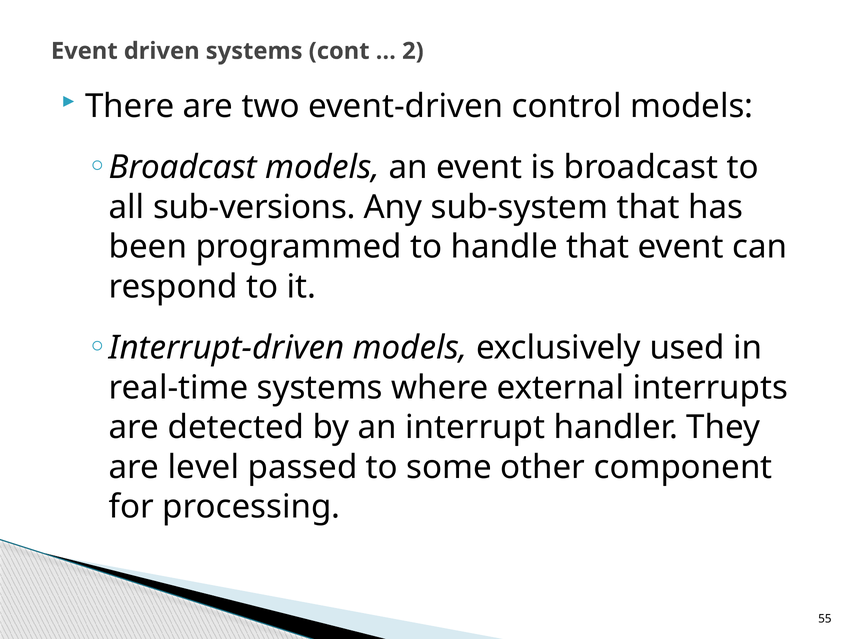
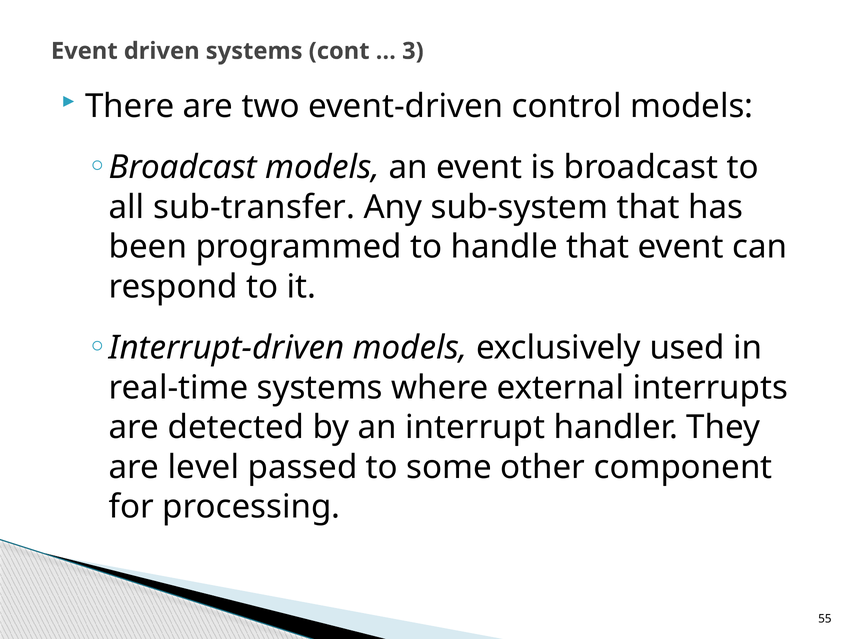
2: 2 -> 3
sub-versions: sub-versions -> sub-transfer
